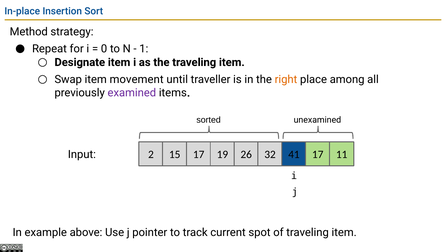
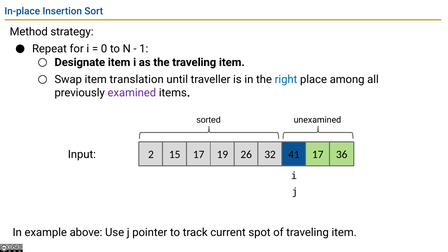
movement: movement -> translation
right colour: orange -> blue
11: 11 -> 36
